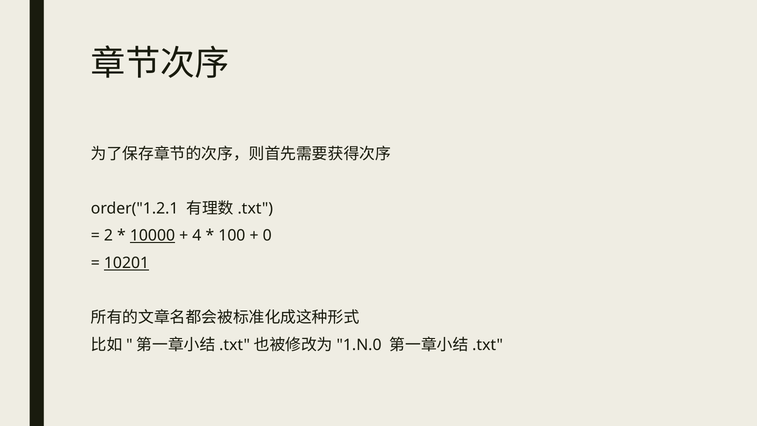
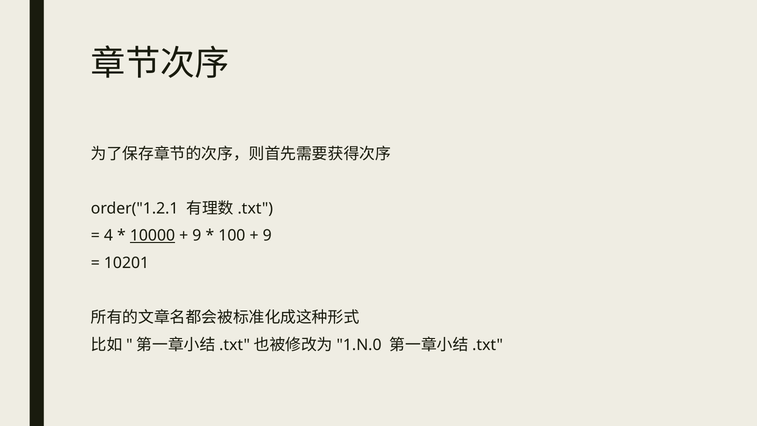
2: 2 -> 4
4 at (197, 236): 4 -> 9
0 at (267, 236): 0 -> 9
10201 underline: present -> none
